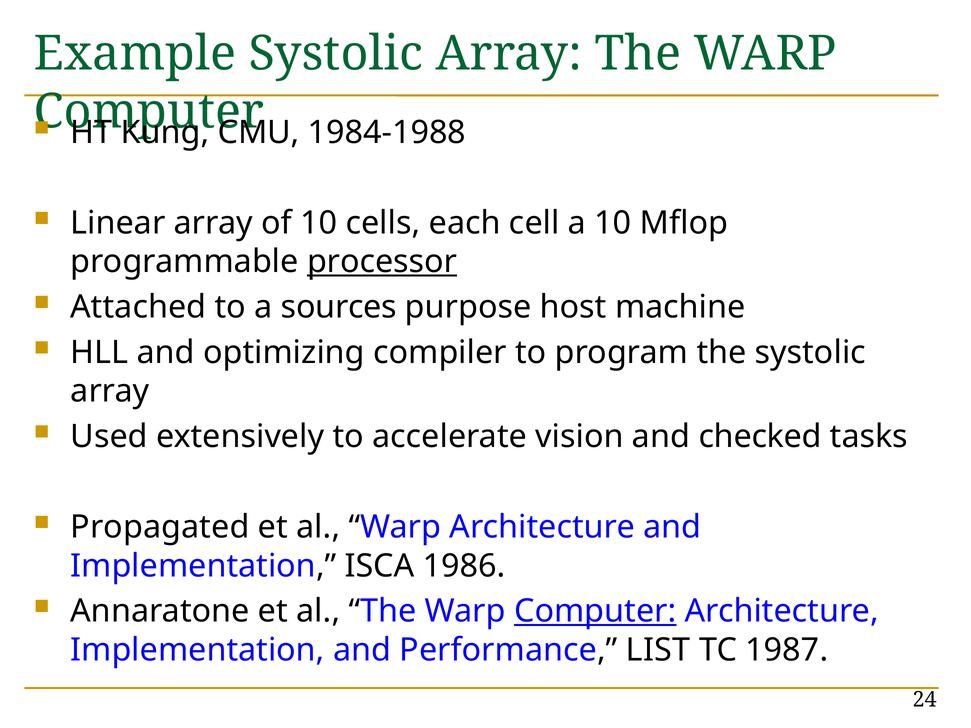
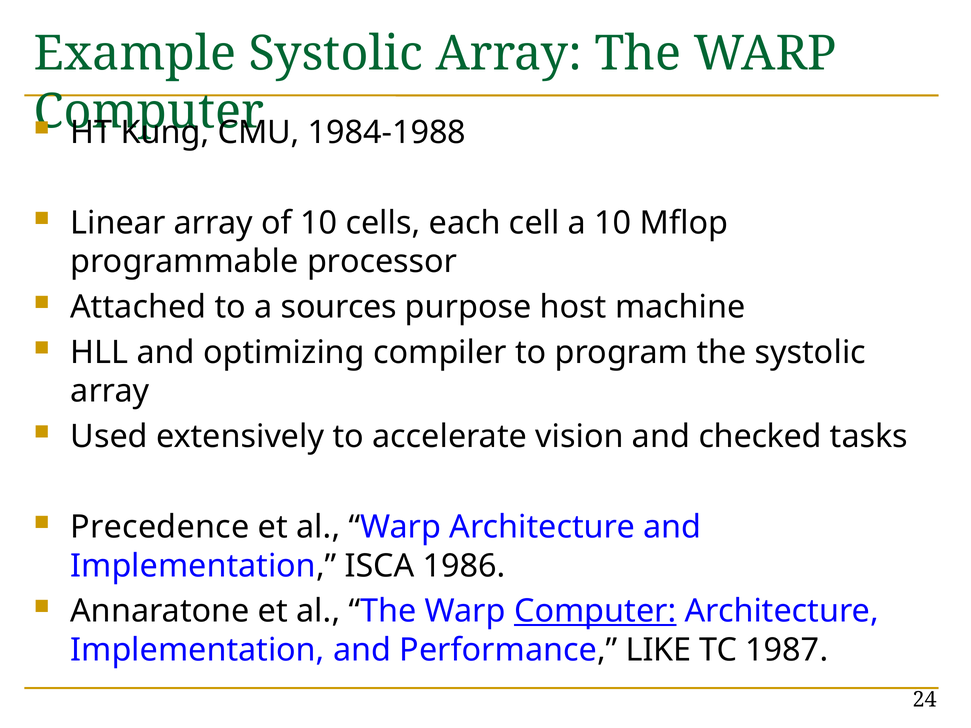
processor underline: present -> none
Propagated: Propagated -> Precedence
LIST: LIST -> LIKE
